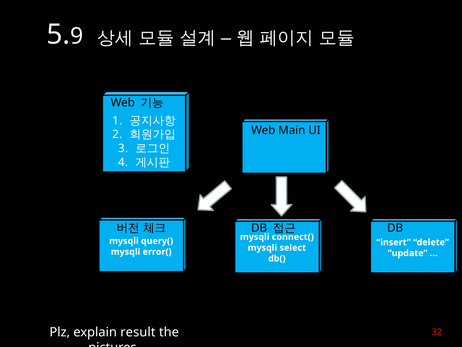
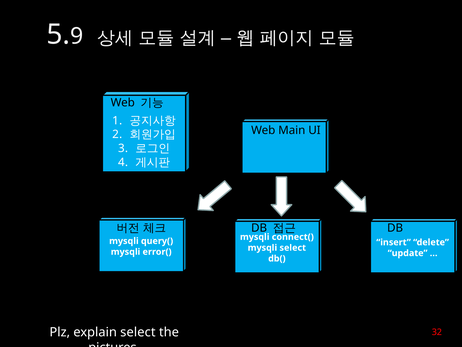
explain result: result -> select
